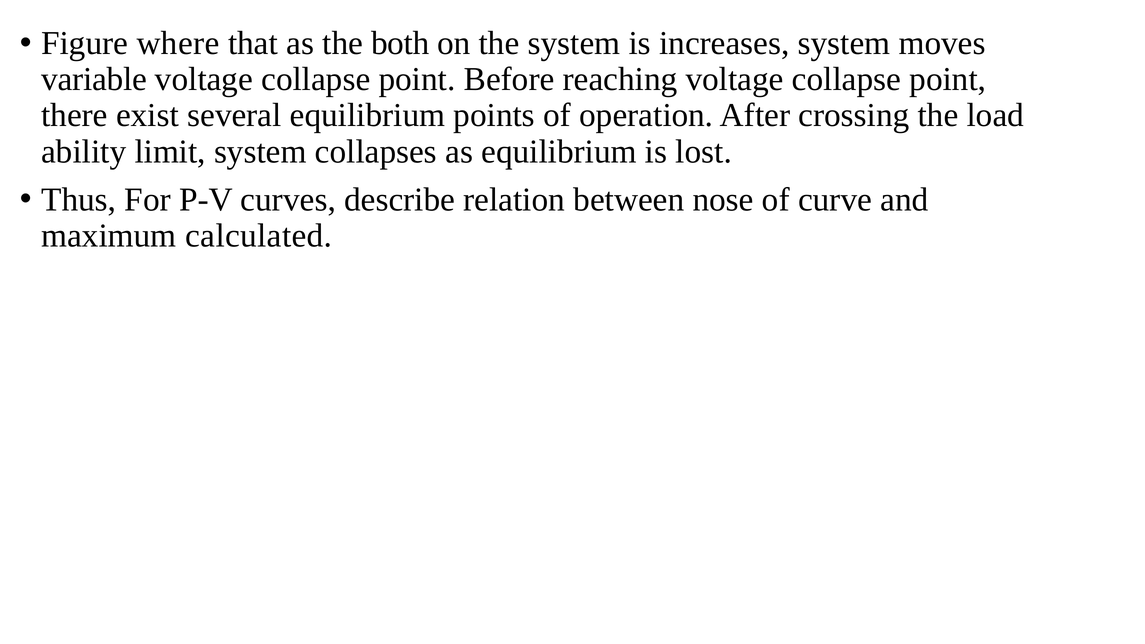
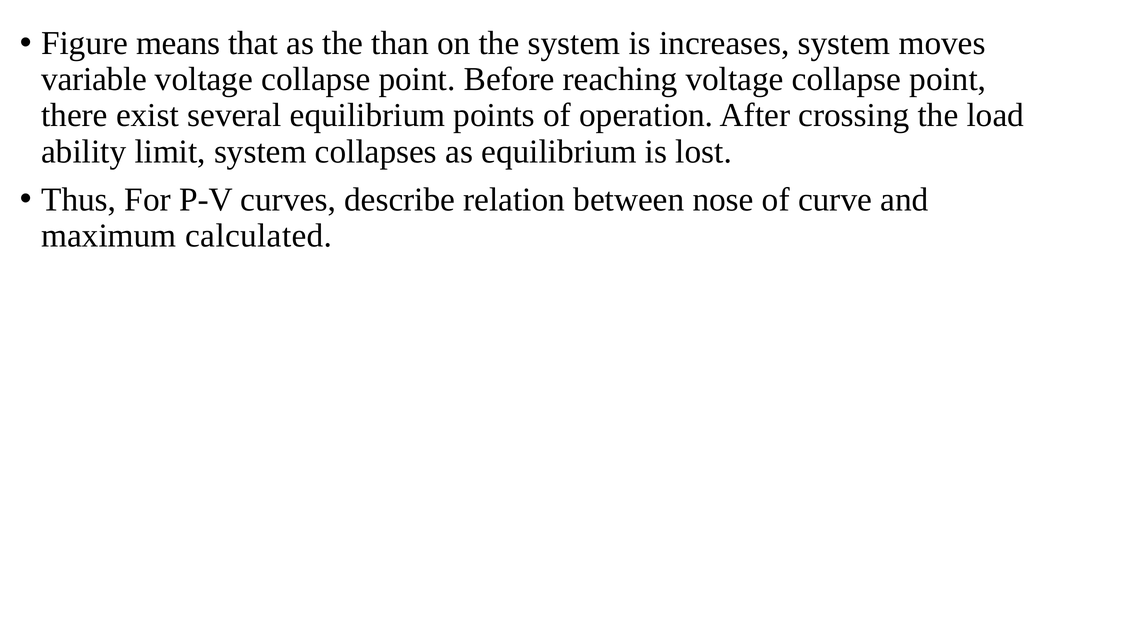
where: where -> means
both: both -> than
